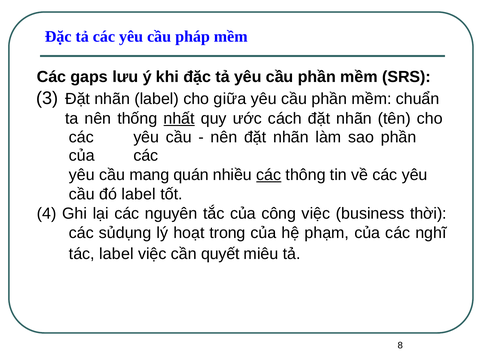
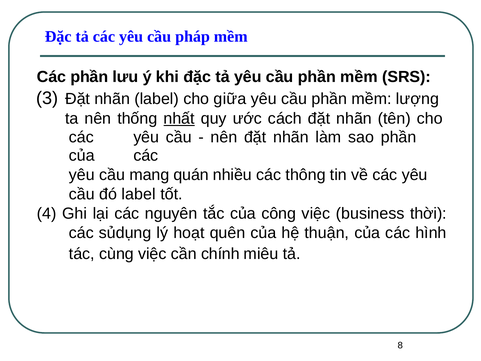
Các gaps: gaps -> phần
chuẩn: chuẩn -> lượng
các at (269, 175) underline: present -> none
trong: trong -> quên
phạm: phạm -> thuận
nghĩ: nghĩ -> hình
tác label: label -> cùng
quyết: quyết -> chính
